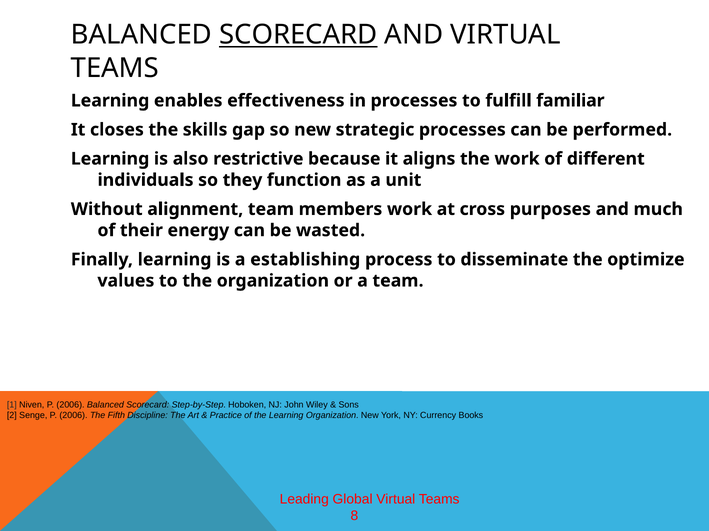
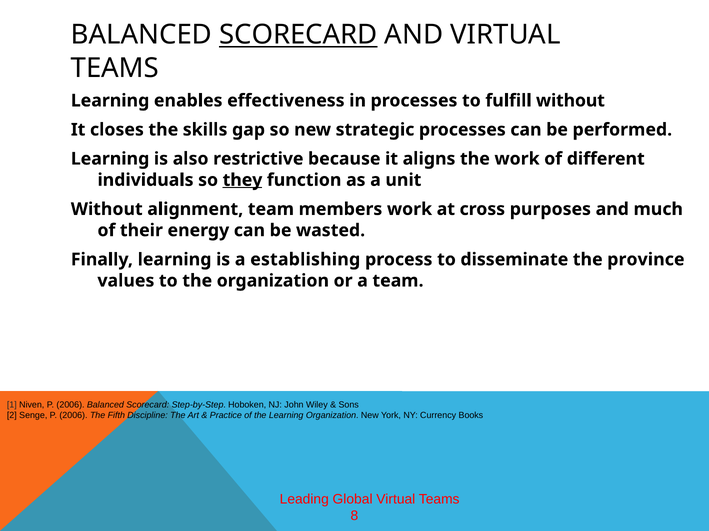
fulfill familiar: familiar -> without
they underline: none -> present
optimize: optimize -> province
